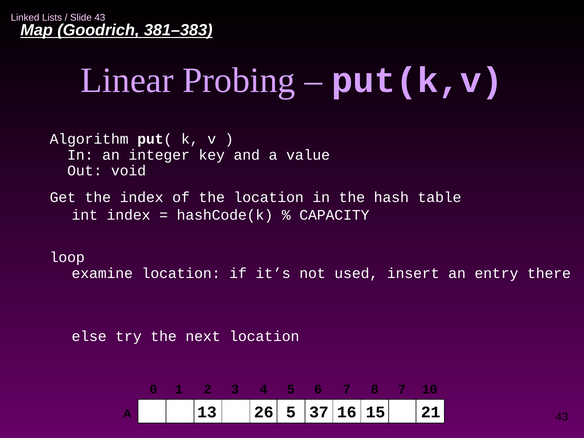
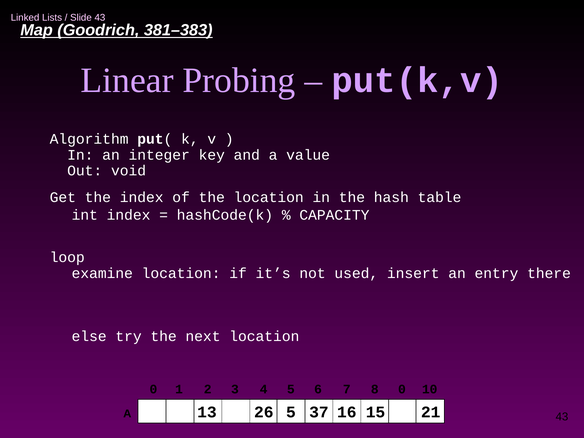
8 7: 7 -> 0
